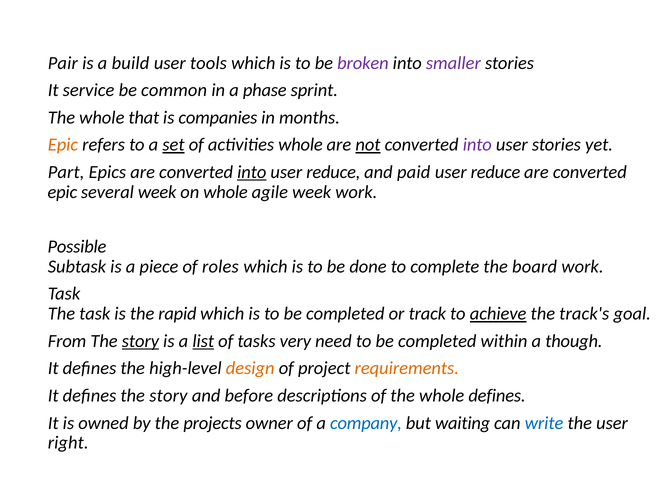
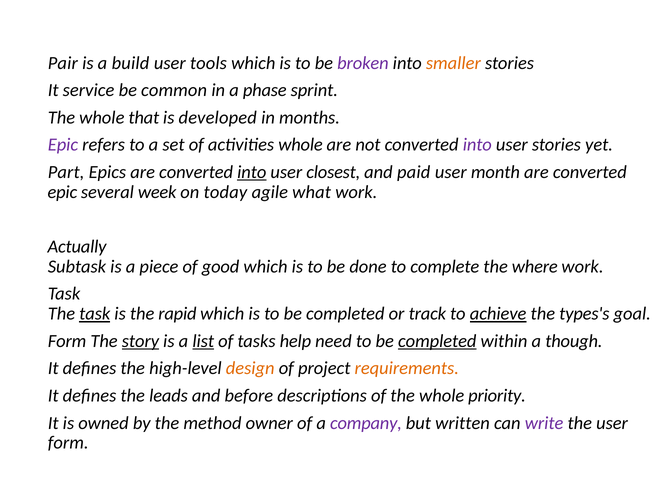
smaller colour: purple -> orange
companies: companies -> developed
Epic at (63, 145) colour: orange -> purple
set underline: present -> none
not underline: present -> none
reduce at (333, 172): reduce -> closest
reduce at (495, 172): reduce -> month
on whole: whole -> today
agile week: week -> what
Possible: Possible -> Actually
roles: roles -> good
board: board -> where
task at (95, 314) underline: none -> present
track's: track's -> types's
From at (67, 341): From -> Form
very: very -> help
completed at (437, 341) underline: none -> present
defines the story: story -> leads
whole defines: defines -> priority
projects: projects -> method
company colour: blue -> purple
waiting: waiting -> written
write colour: blue -> purple
right at (68, 443): right -> form
